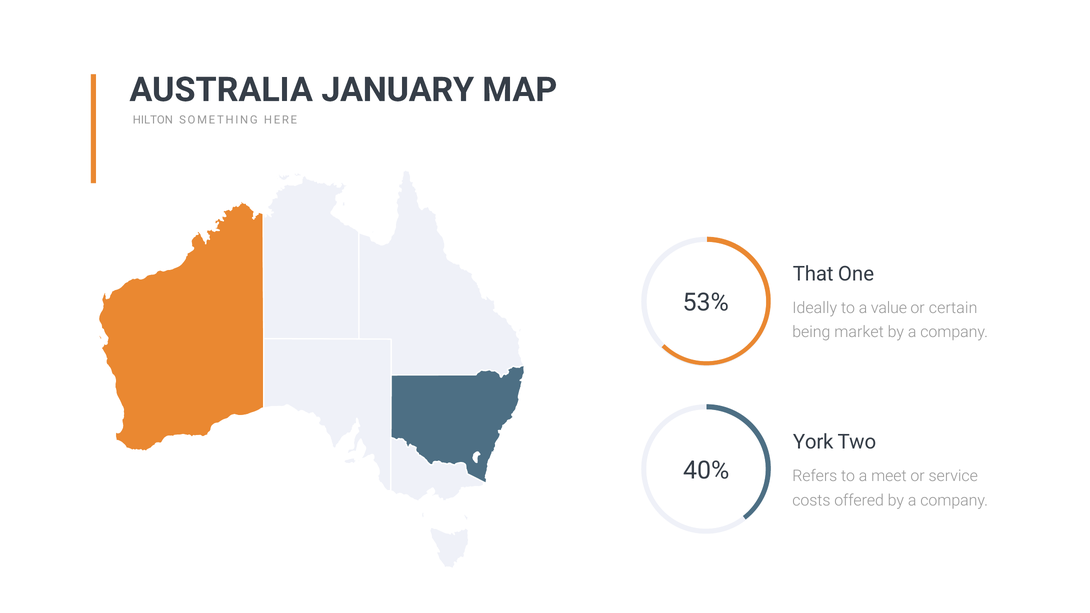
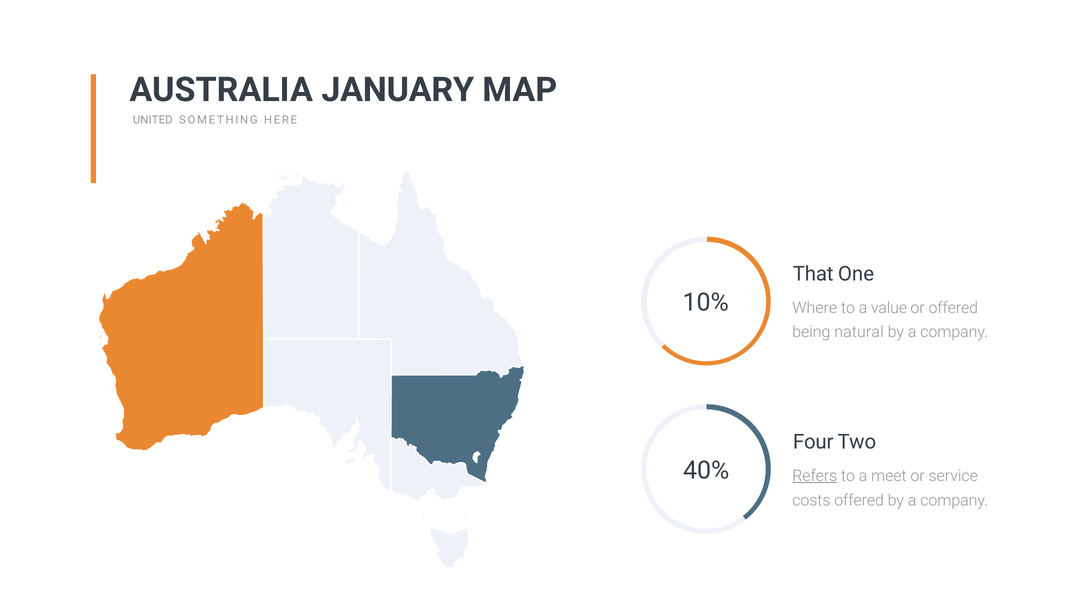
HILTON: HILTON -> UNITED
53%: 53% -> 10%
Ideally: Ideally -> Where
or certain: certain -> offered
market: market -> natural
York: York -> Four
Refers underline: none -> present
